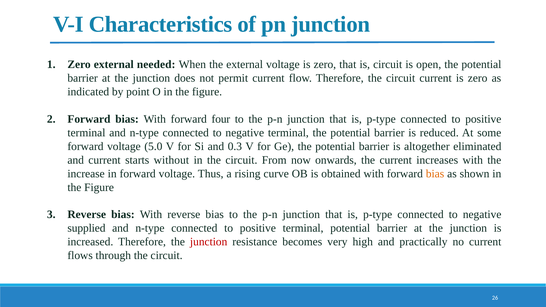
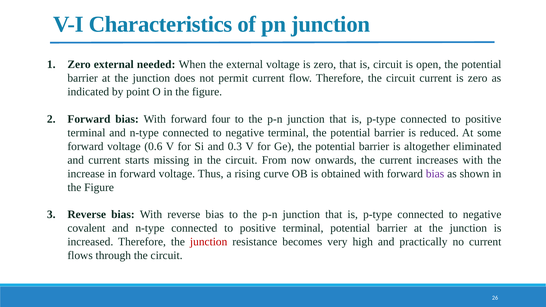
5.0: 5.0 -> 0.6
without: without -> missing
bias at (435, 174) colour: orange -> purple
supplied: supplied -> covalent
